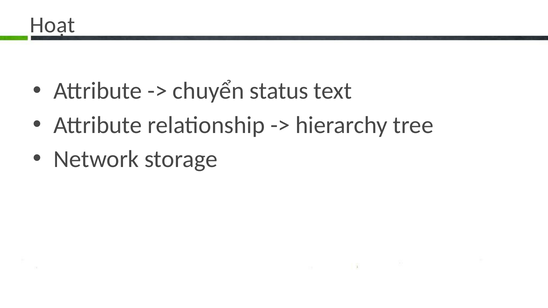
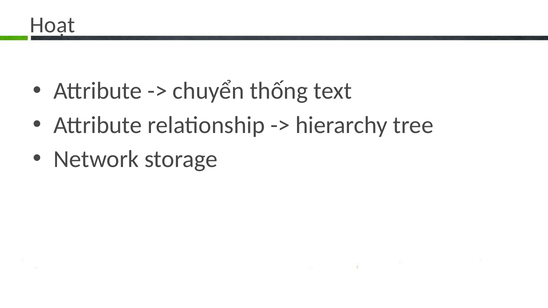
status: status -> thống
